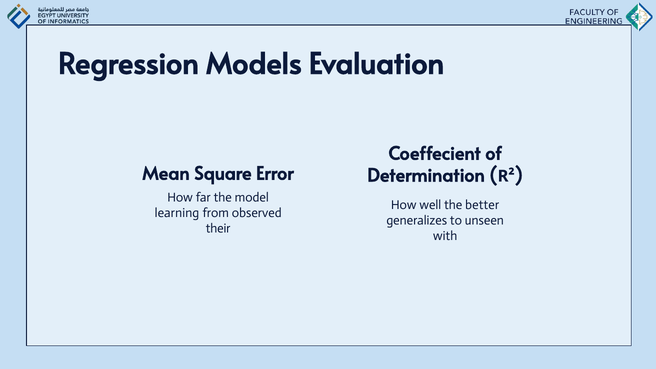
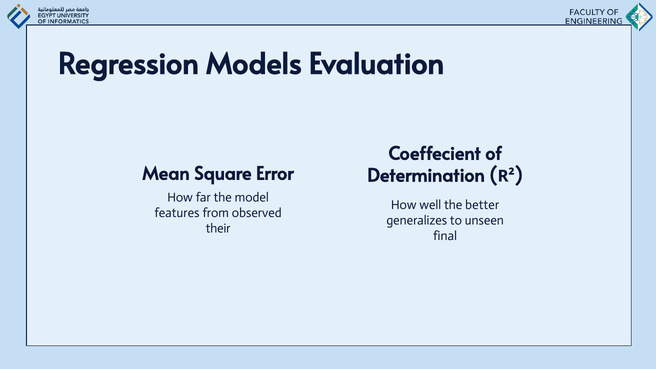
learning: learning -> features
with: with -> final
